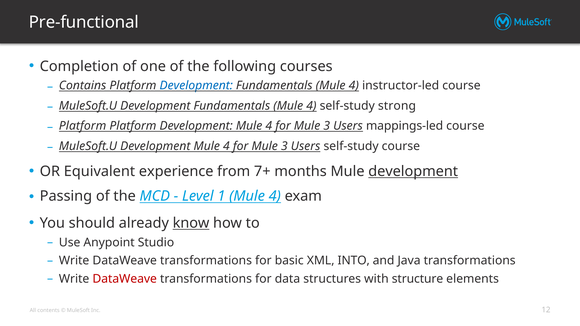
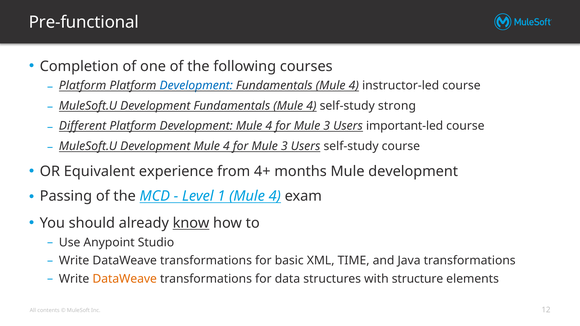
Contains at (83, 86): Contains -> Platform
Platform at (83, 126): Platform -> Different
mappings-led: mappings-led -> important-led
7+: 7+ -> 4+
development at (413, 172) underline: present -> none
INTO: INTO -> TIME
DataWeave at (125, 279) colour: red -> orange
